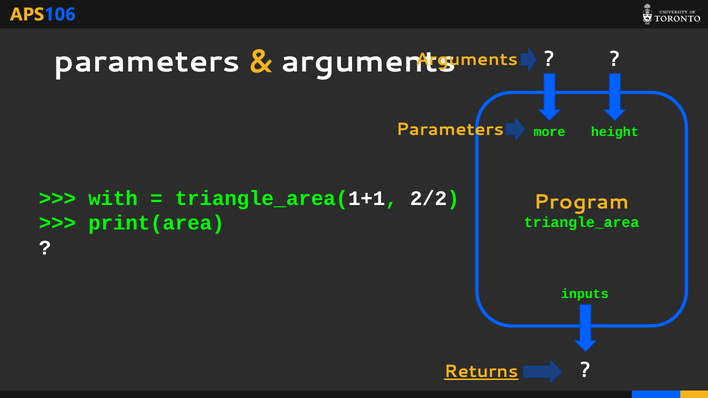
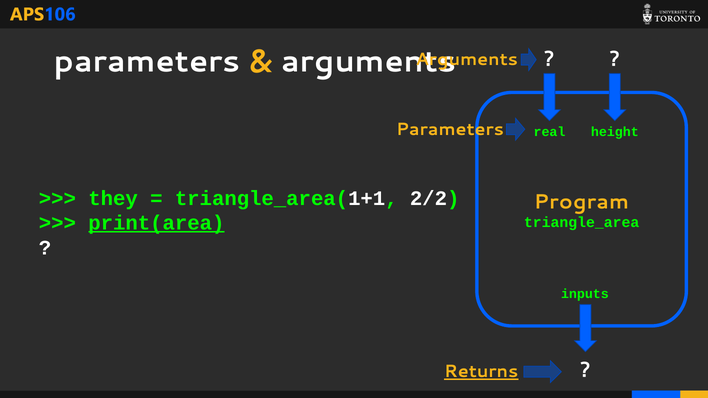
more: more -> real
with: with -> they
print(area underline: none -> present
